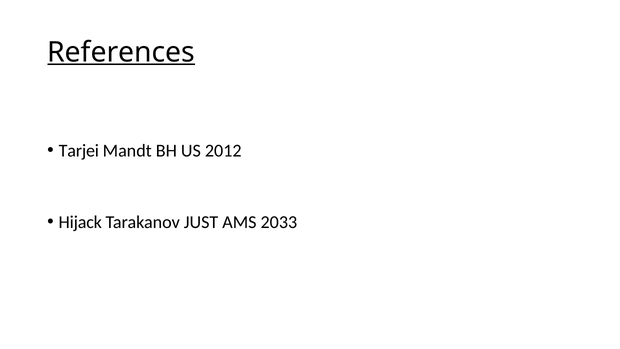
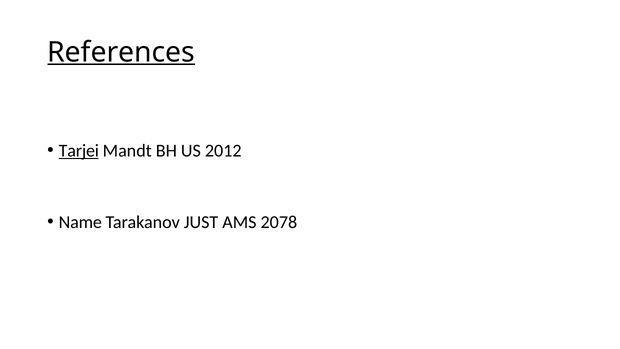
Tarjei underline: none -> present
Hijack: Hijack -> Name
2033: 2033 -> 2078
